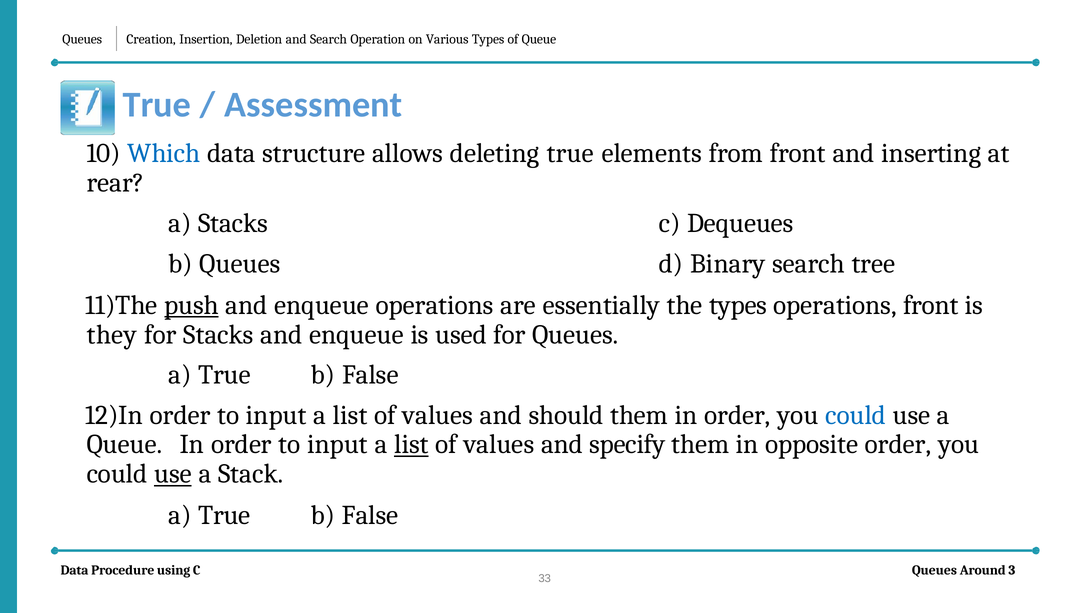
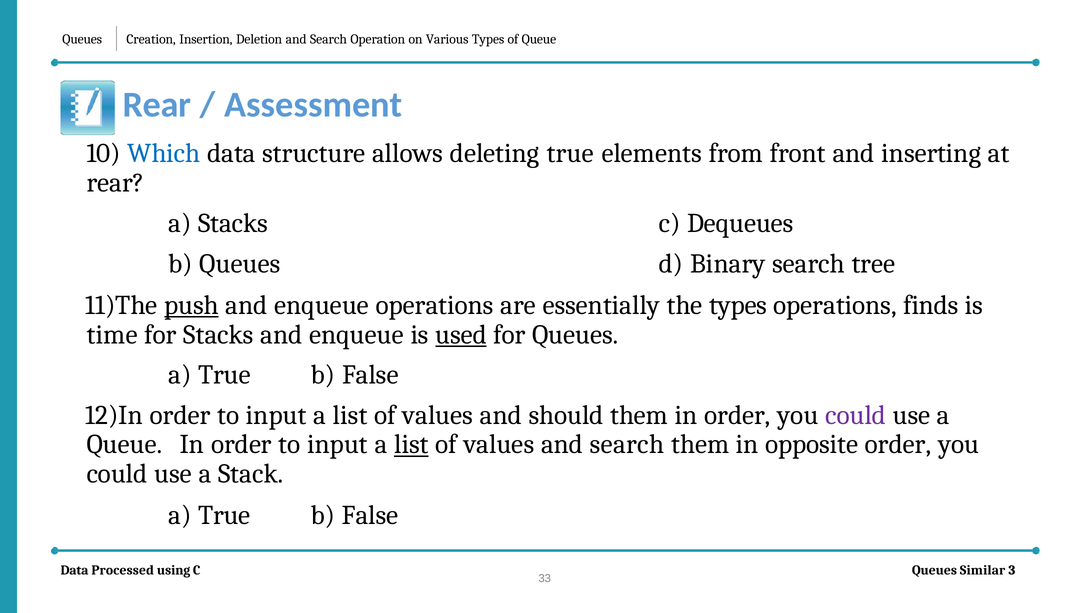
True at (157, 105): True -> Rear
operations front: front -> finds
they: they -> time
used underline: none -> present
could at (856, 415) colour: blue -> purple
values and specify: specify -> search
use at (173, 474) underline: present -> none
Procedure: Procedure -> Processed
Around: Around -> Similar
